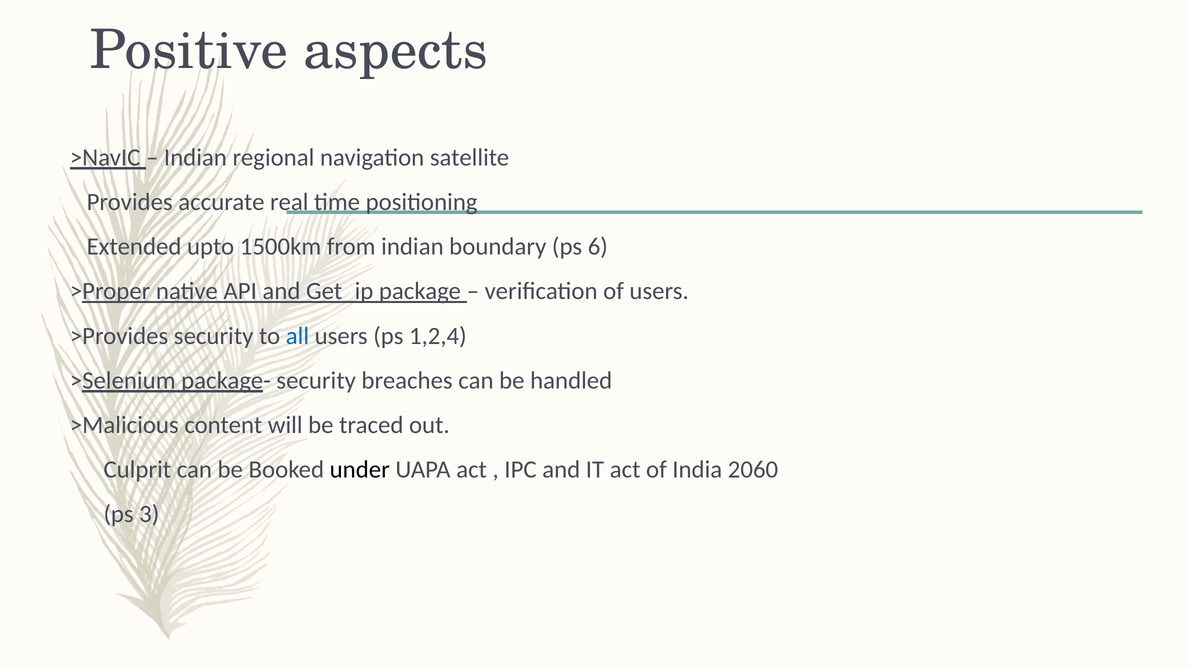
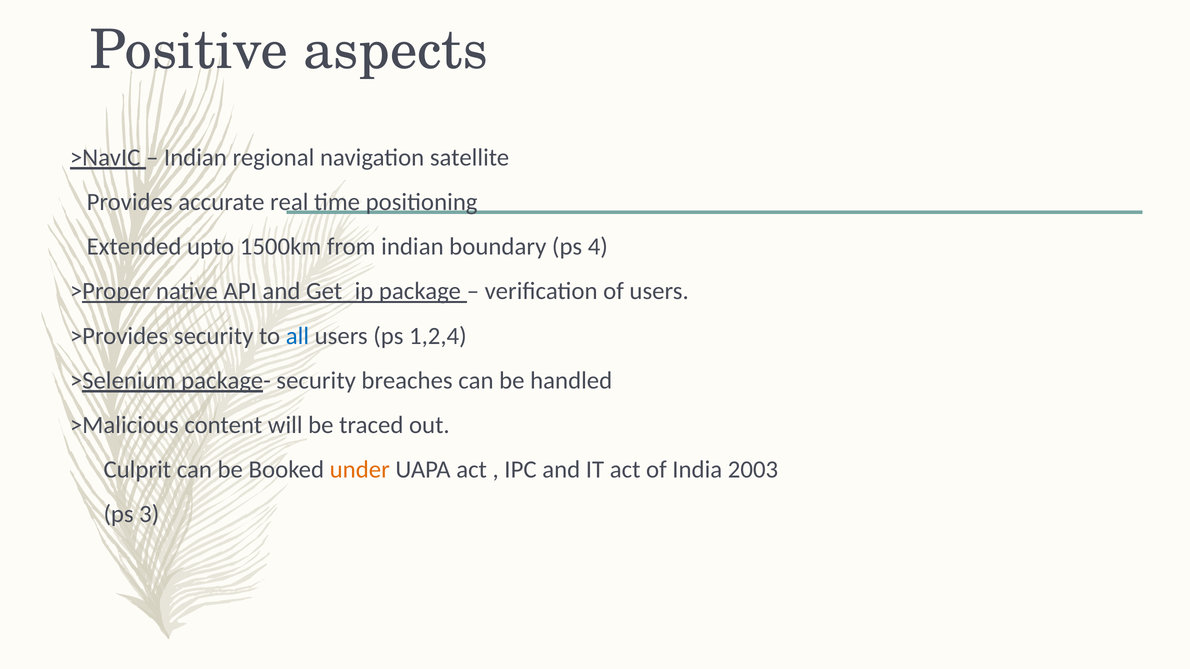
6: 6 -> 4
under colour: black -> orange
2060: 2060 -> 2003
